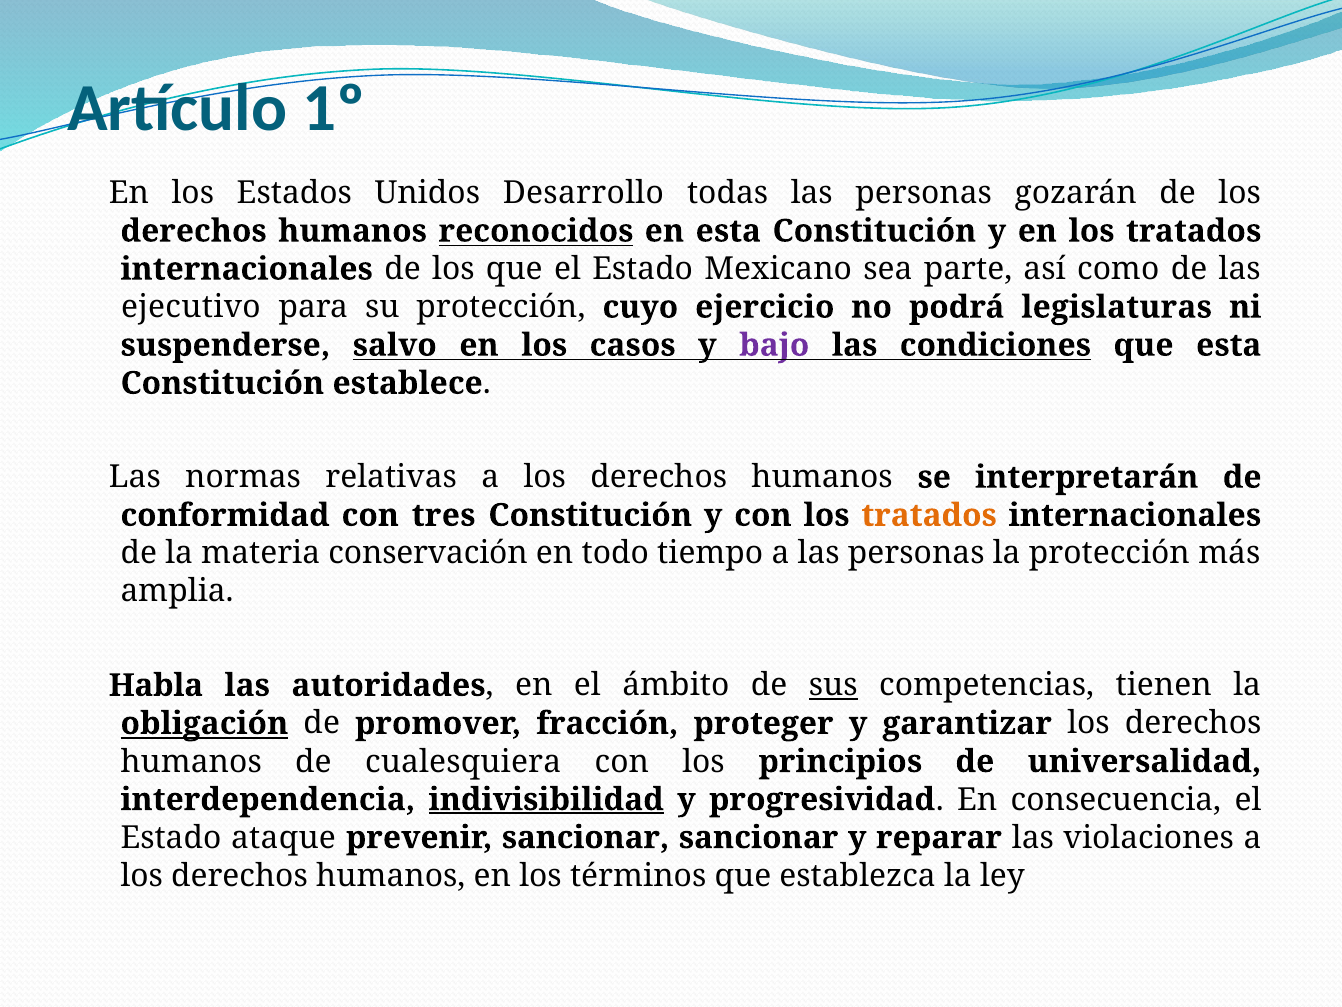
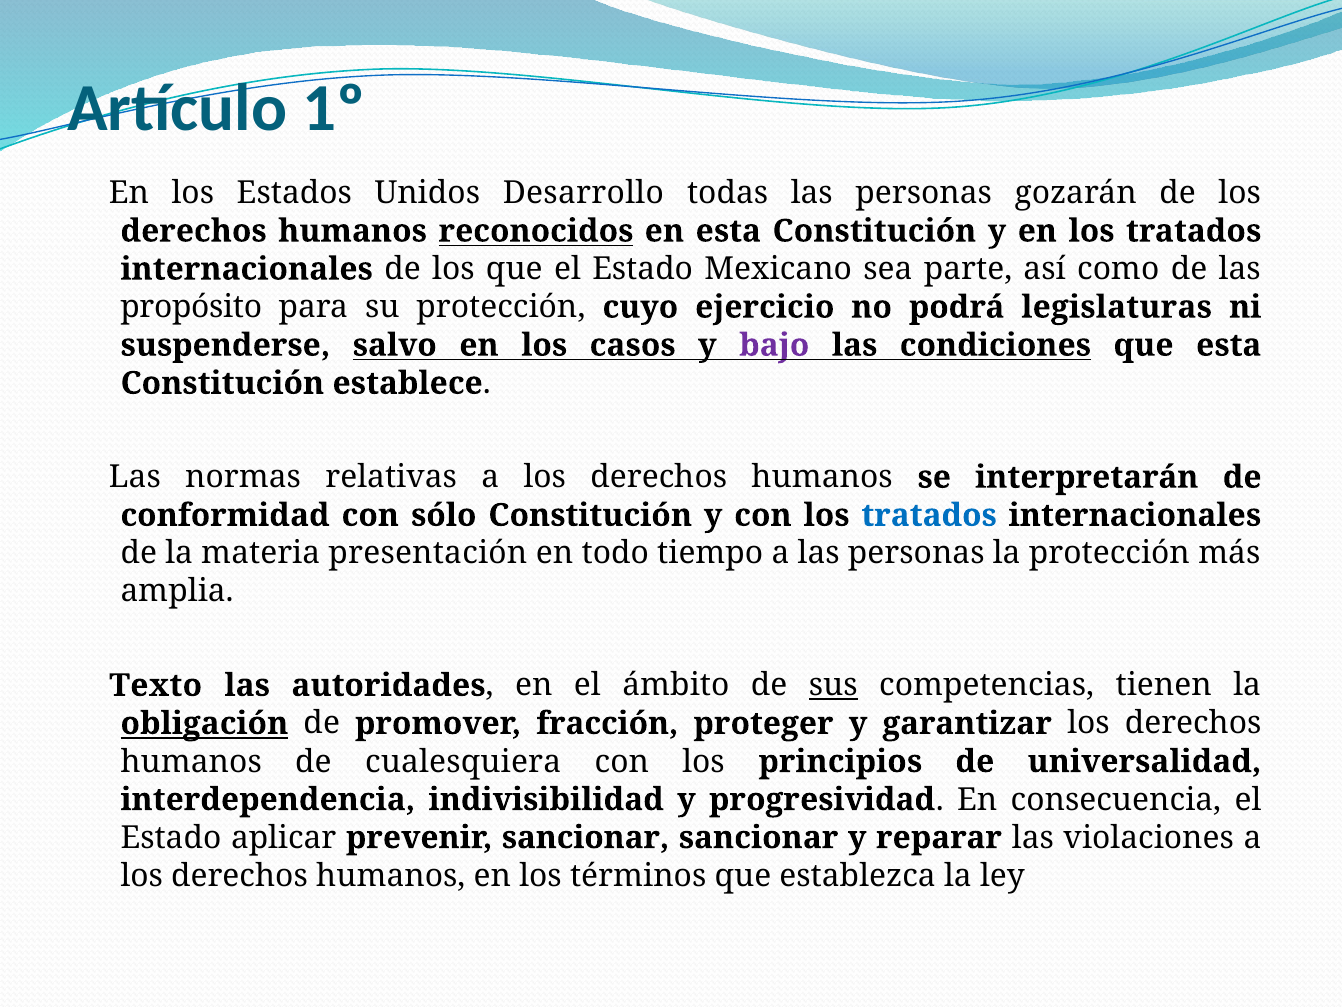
ejecutivo: ejecutivo -> propósito
tres: tres -> sólo
tratados at (929, 515) colour: orange -> blue
conservación: conservación -> presentación
Habla: Habla -> Texto
indivisibilidad underline: present -> none
ataque: ataque -> aplicar
